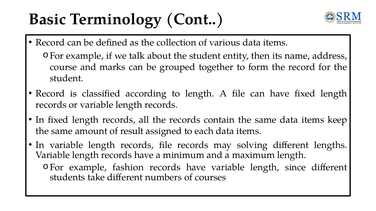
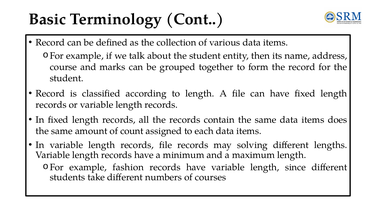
keep: keep -> does
result: result -> count
